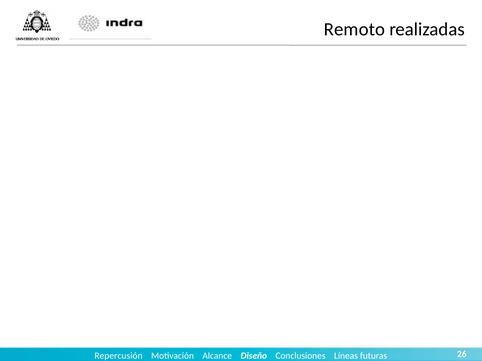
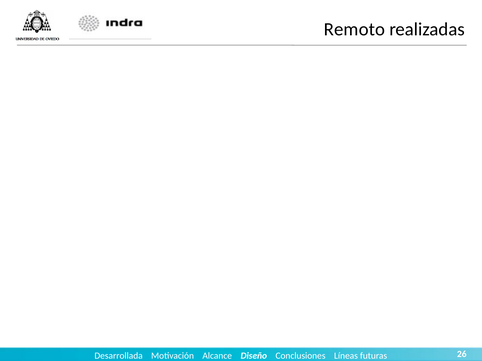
Repercusión: Repercusión -> Desarrollada
